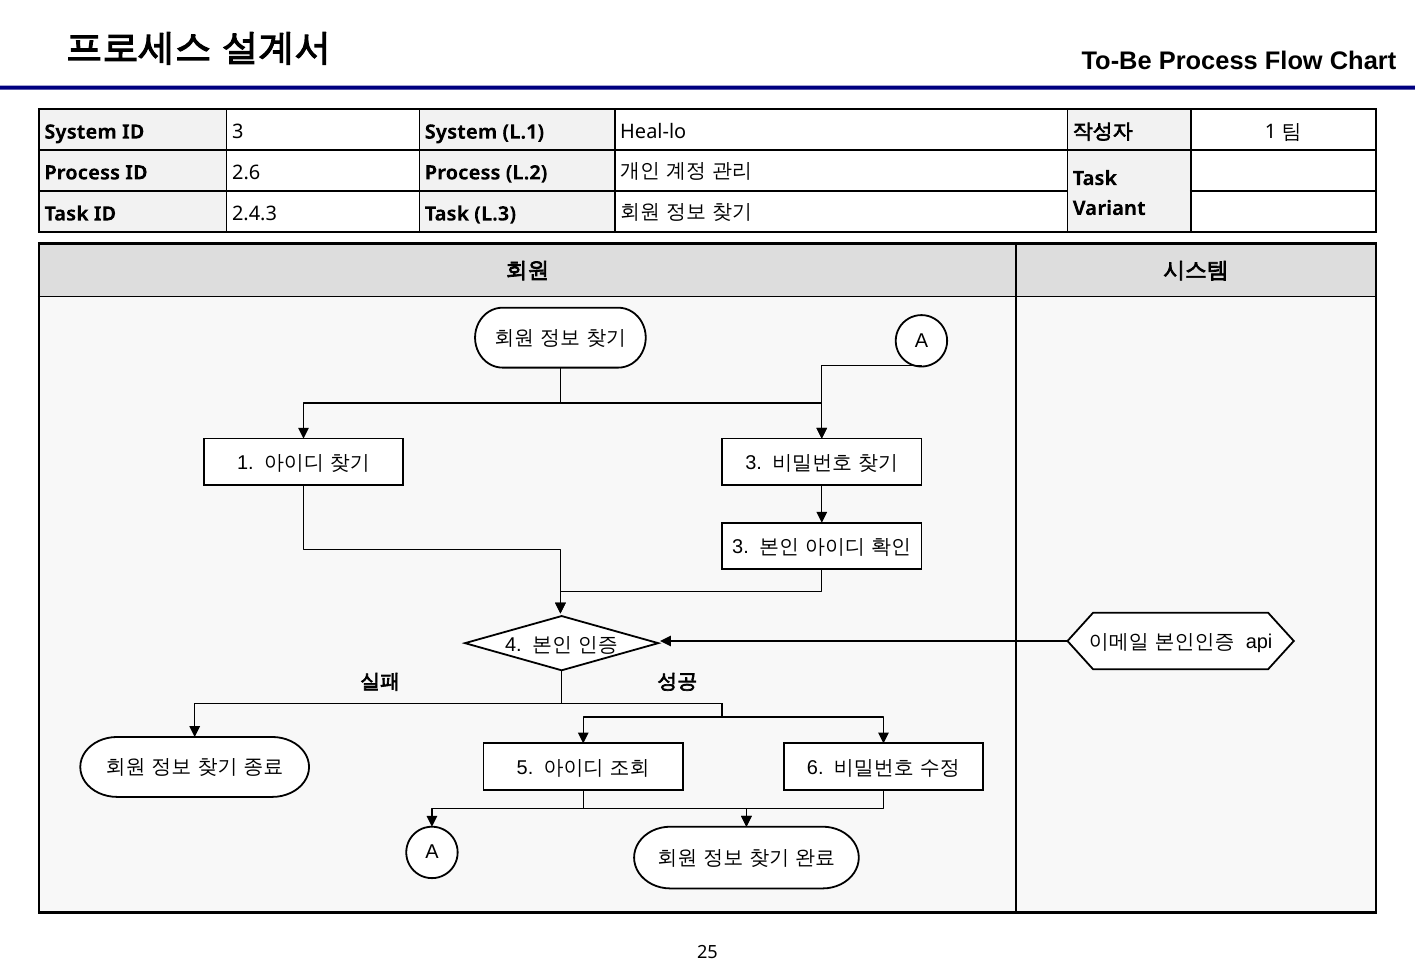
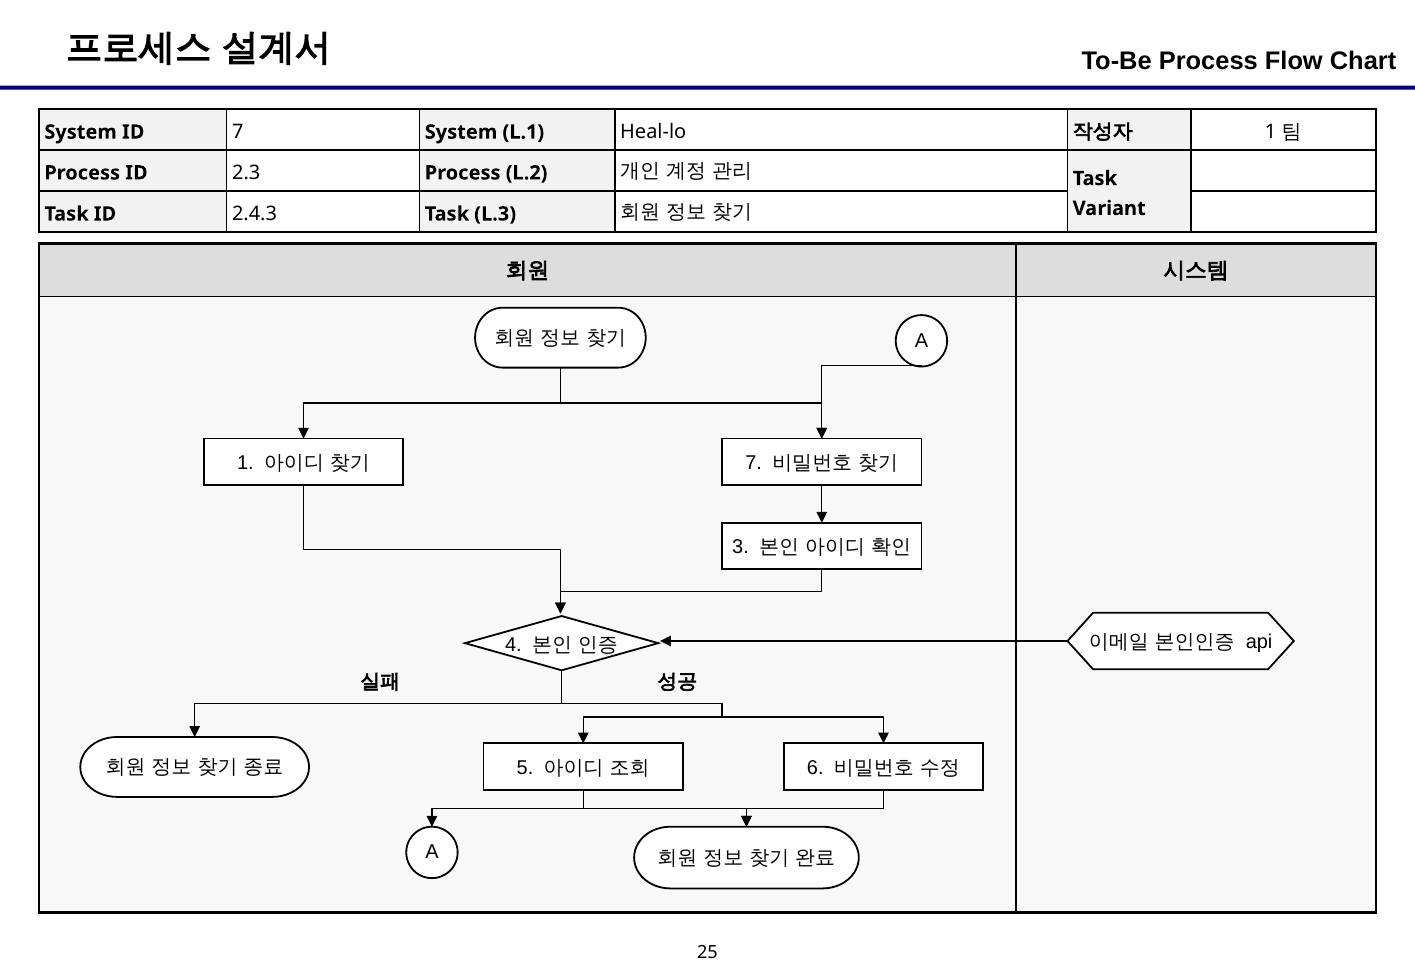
ID 3: 3 -> 7
2.6: 2.6 -> 2.3
3 at (754, 463): 3 -> 7
